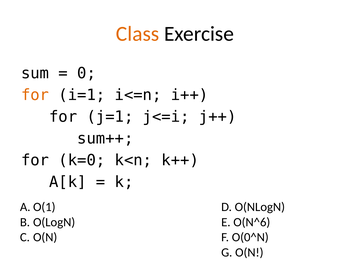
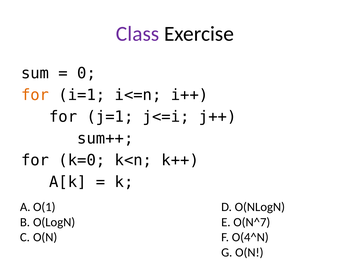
Class colour: orange -> purple
O(N^6: O(N^6 -> O(N^7
O(0^N: O(0^N -> O(4^N
